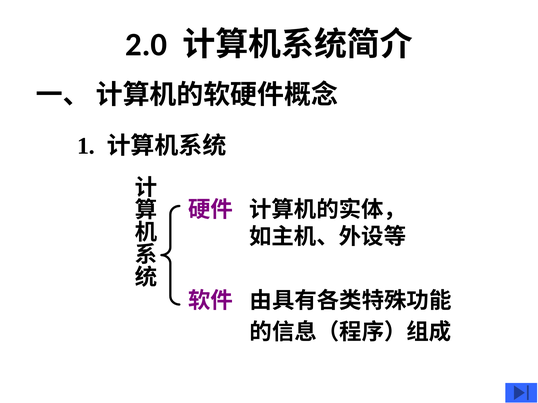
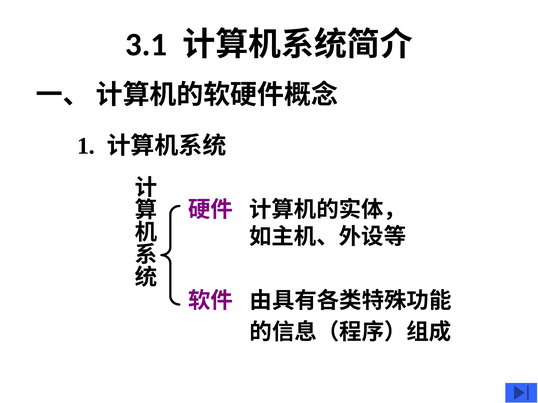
2.0: 2.0 -> 3.1
